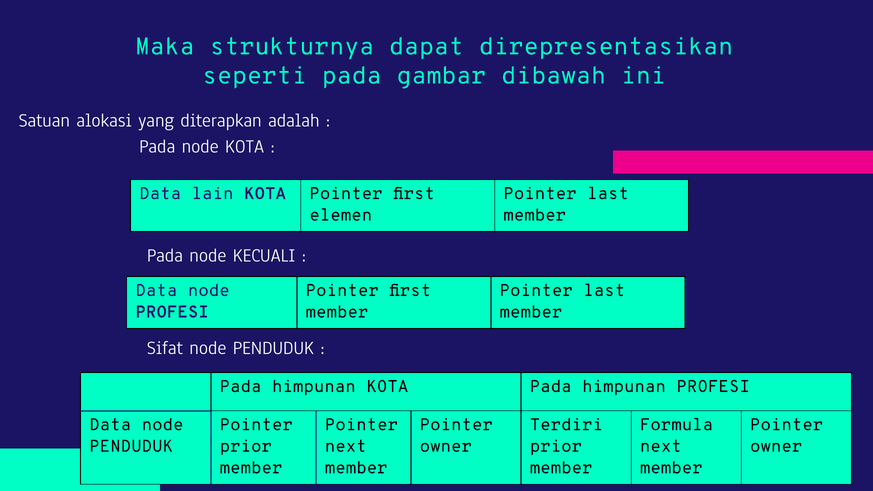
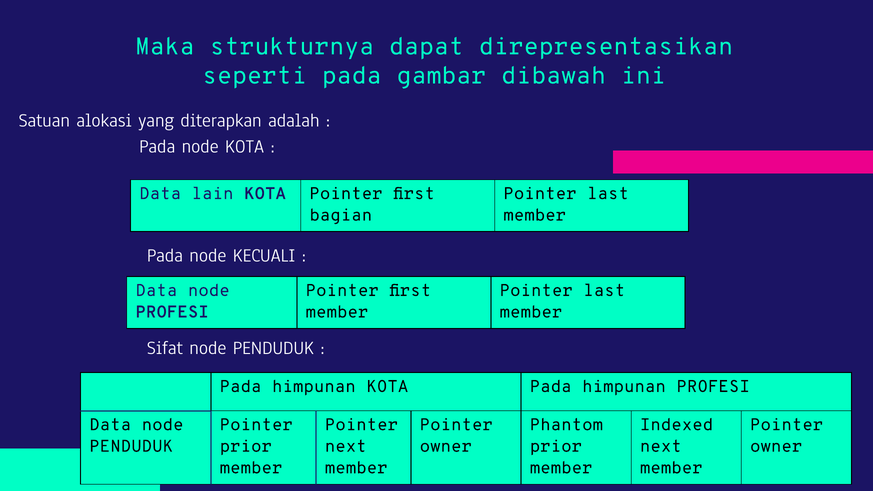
elemen: elemen -> bagian
Terdiri: Terdiri -> Phantom
Formula: Formula -> Indexed
